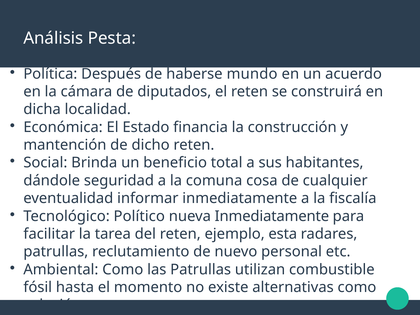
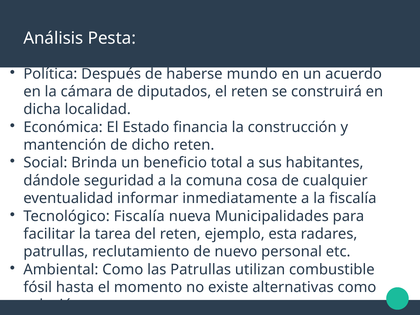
Tecnológico Político: Político -> Fiscalía
nueva Inmediatamente: Inmediatamente -> Municipalidades
